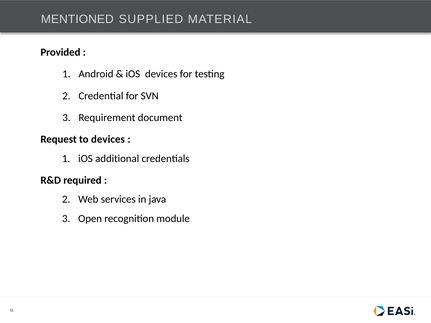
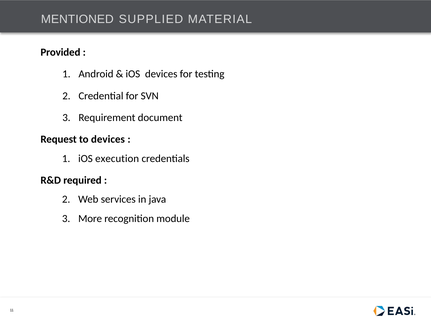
additional: additional -> execution
Open: Open -> More
